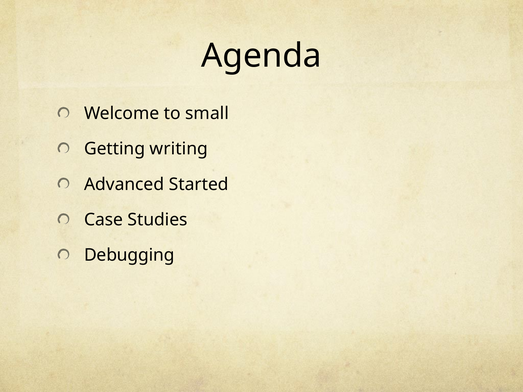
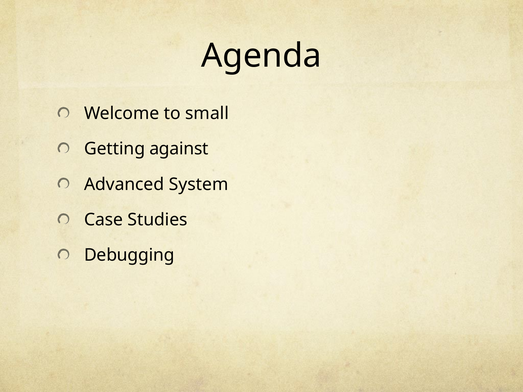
writing: writing -> against
Started: Started -> System
